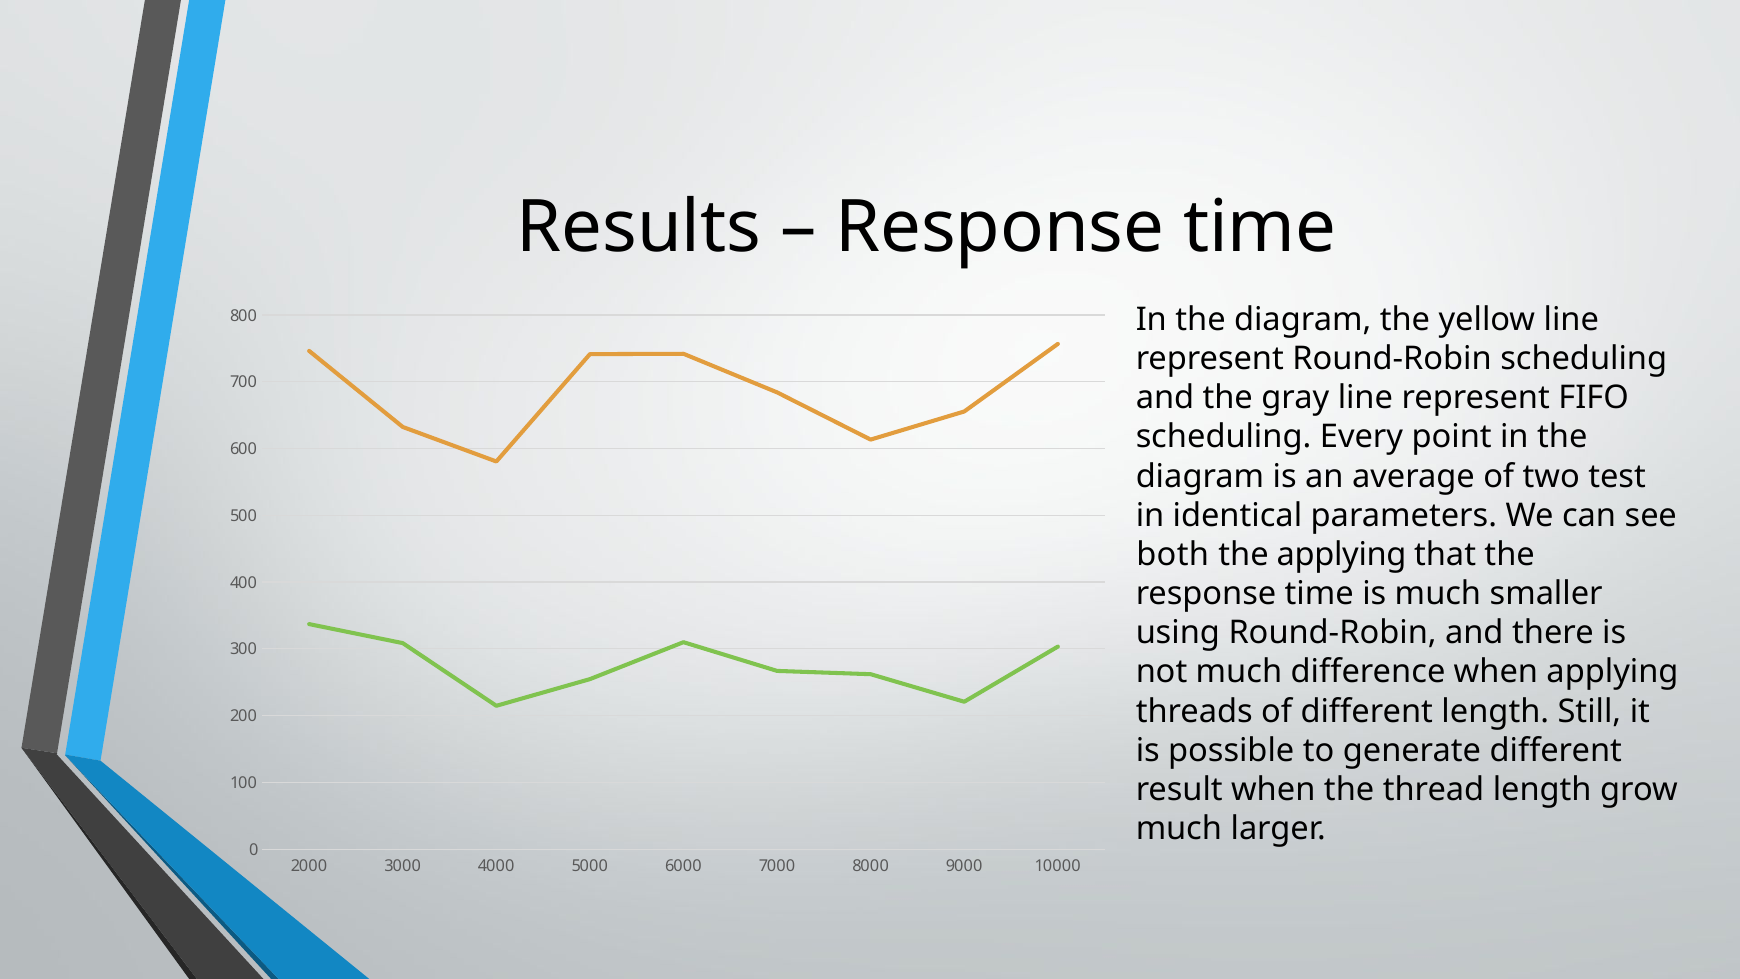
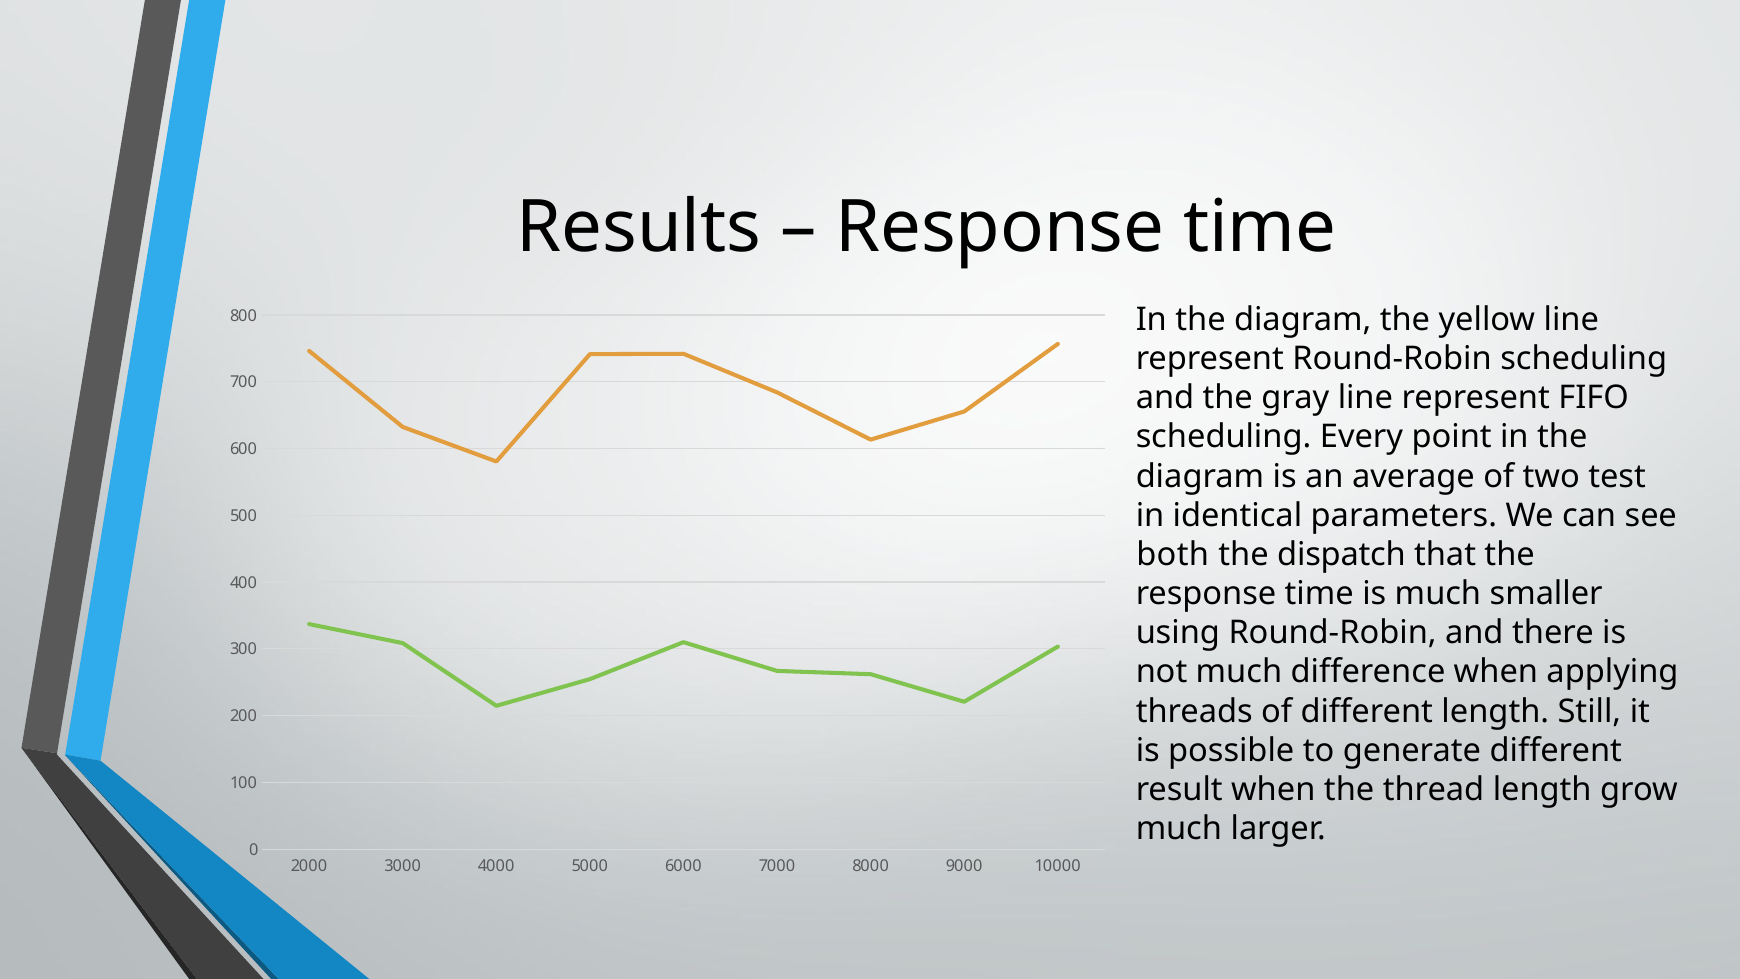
the applying: applying -> dispatch
